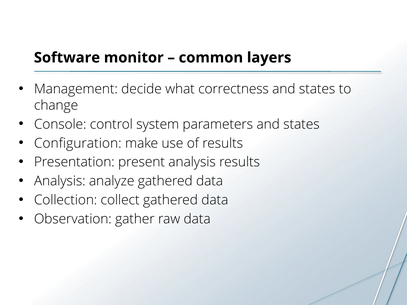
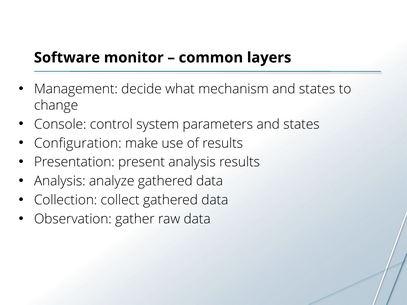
correctness: correctness -> mechanism
